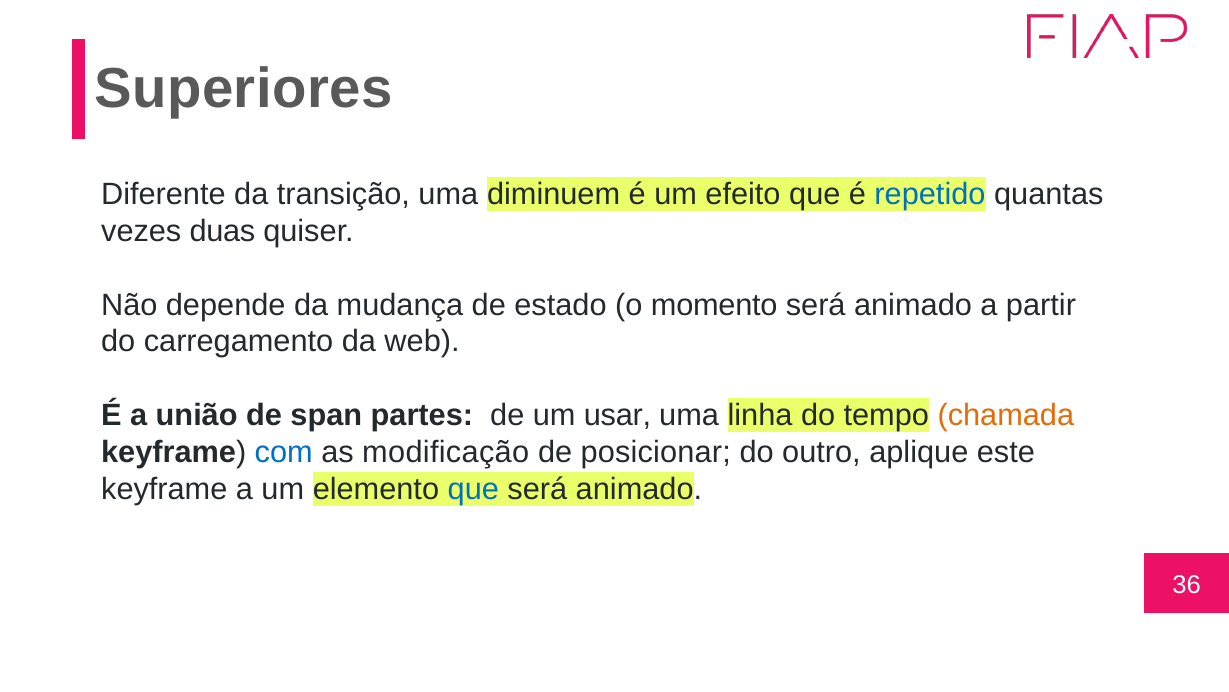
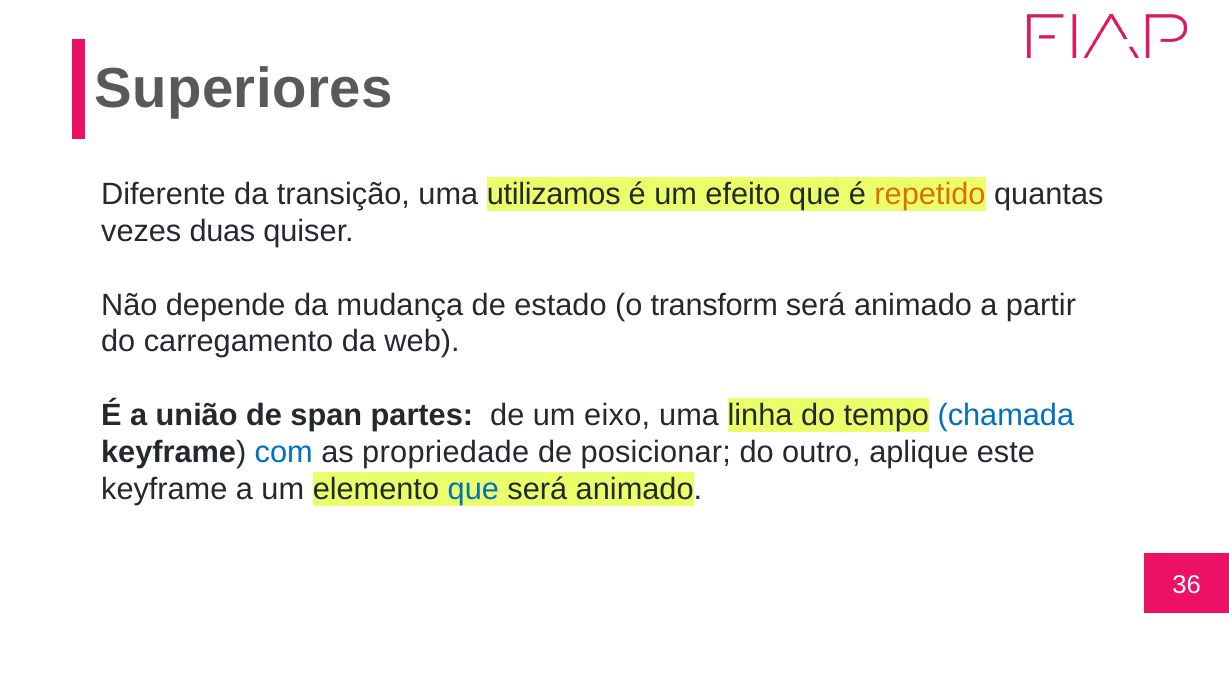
diminuem: diminuem -> utilizamos
repetido colour: blue -> orange
momento: momento -> transform
usar: usar -> eixo
chamada colour: orange -> blue
modificação: modificação -> propriedade
